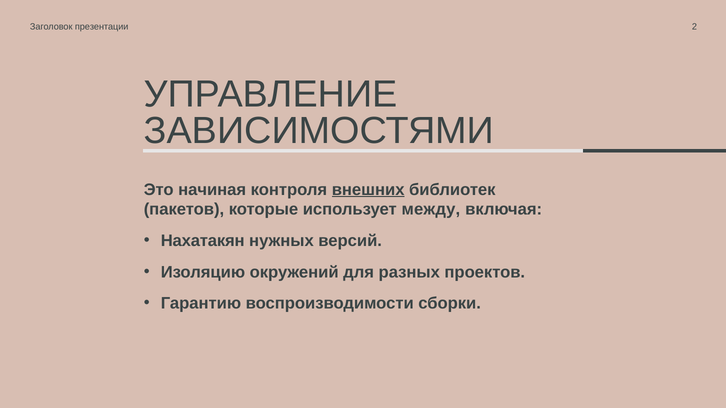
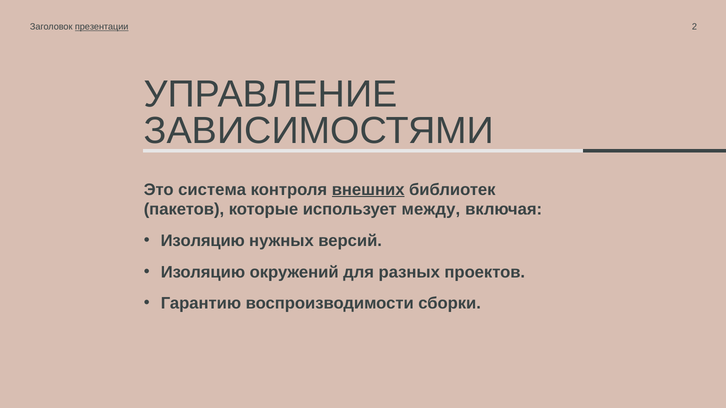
презентации underline: none -> present
начиная: начиная -> система
Нахатакян at (203, 241): Нахатакян -> Изоляцию
